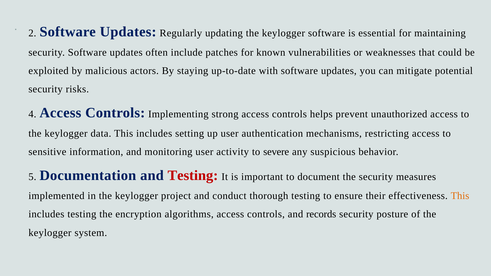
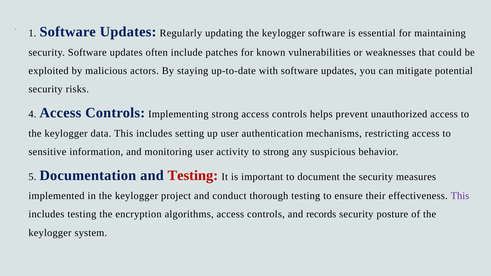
2: 2 -> 1
to severe: severe -> strong
This at (460, 196) colour: orange -> purple
